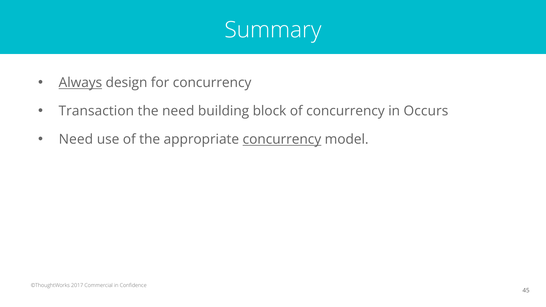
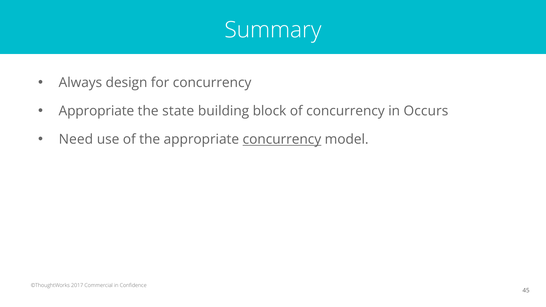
Always underline: present -> none
Transaction at (96, 111): Transaction -> Appropriate
the need: need -> state
